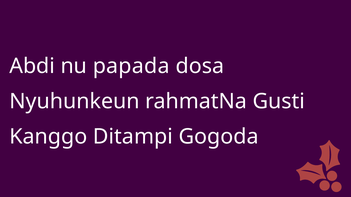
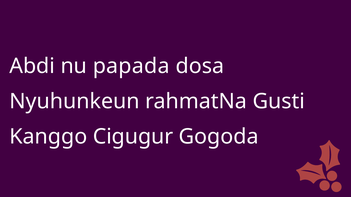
Ditampi: Ditampi -> Cigugur
